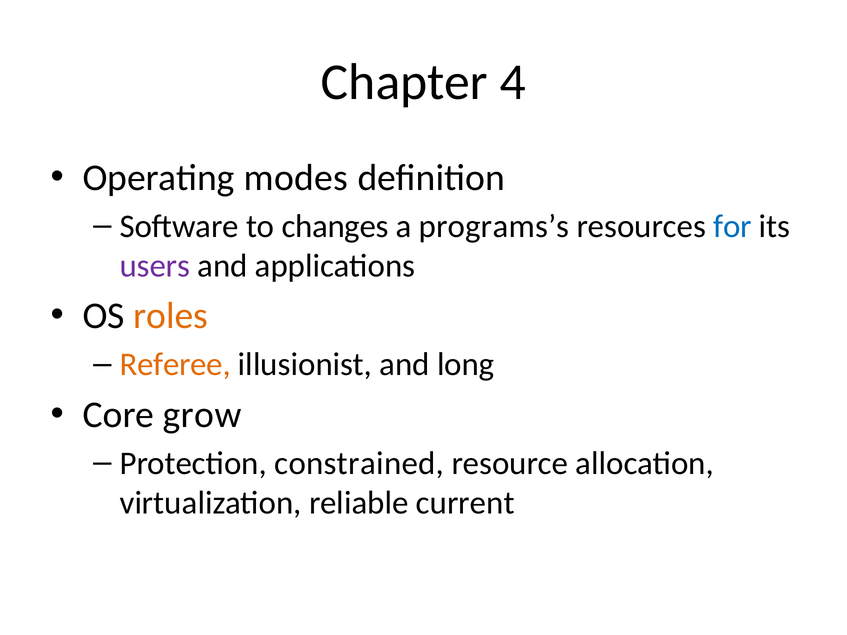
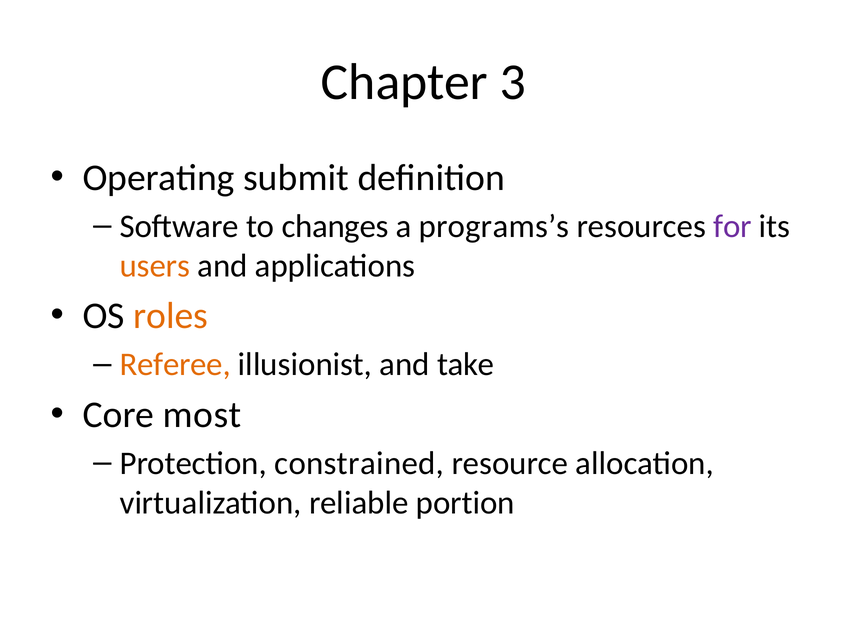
4: 4 -> 3
modes: modes -> submit
for colour: blue -> purple
users colour: purple -> orange
long: long -> take
grow: grow -> most
current: current -> portion
